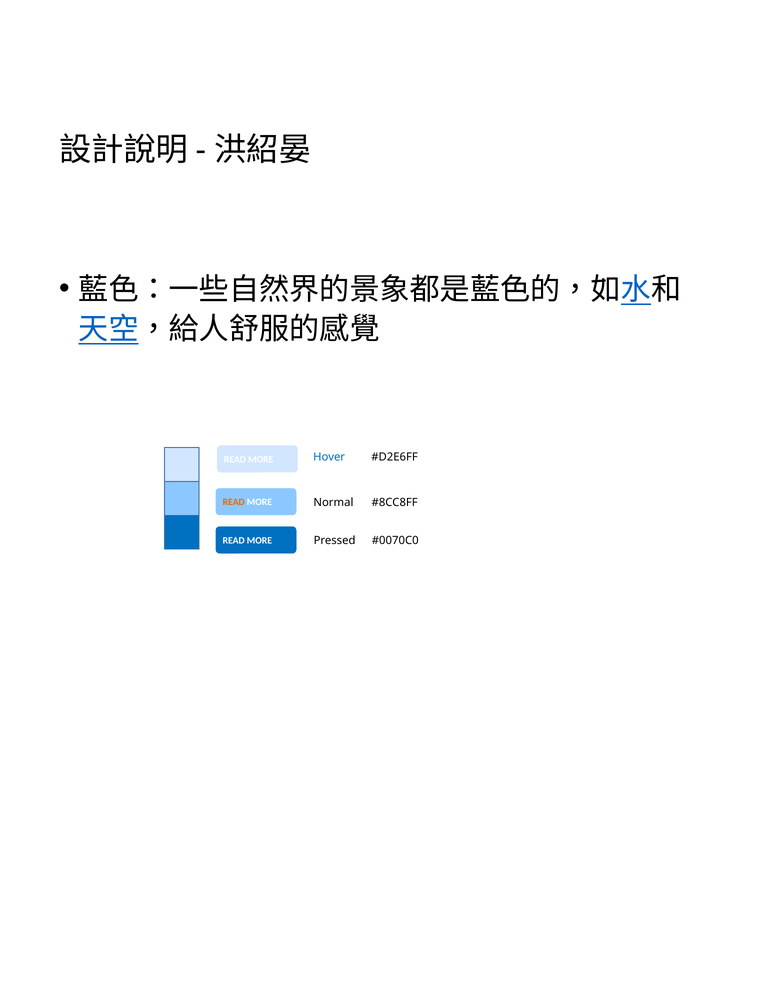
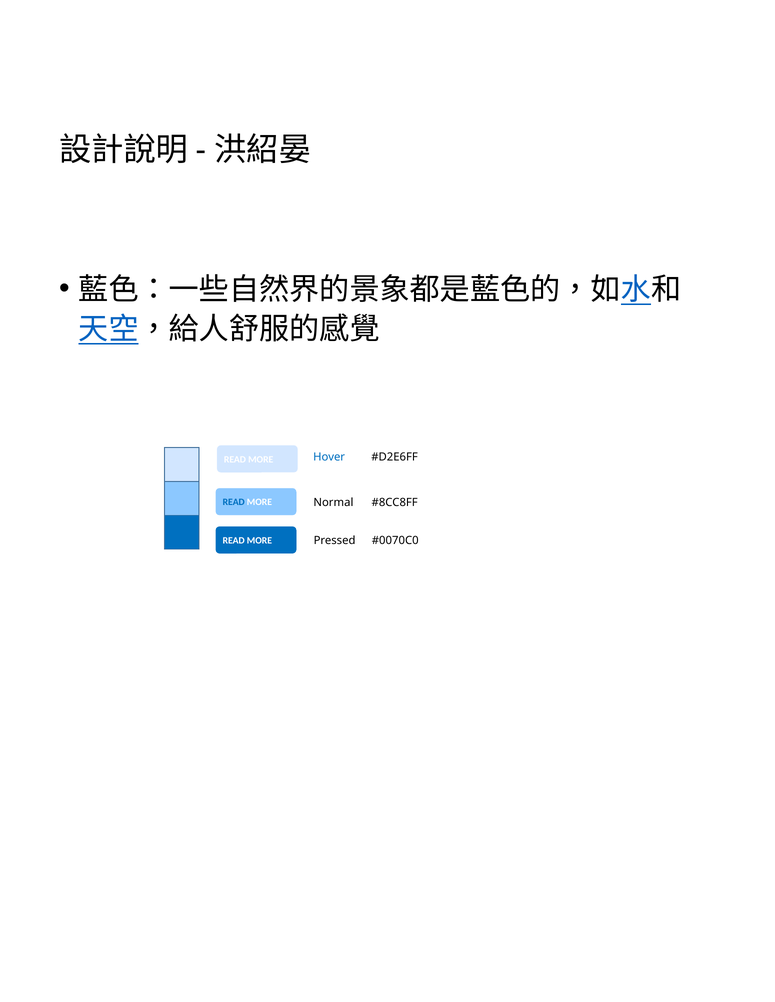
READ at (234, 502) colour: orange -> blue
